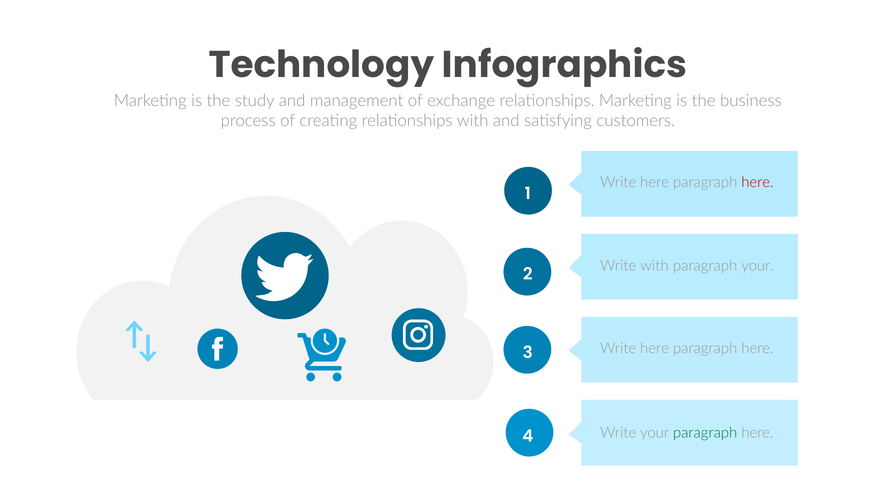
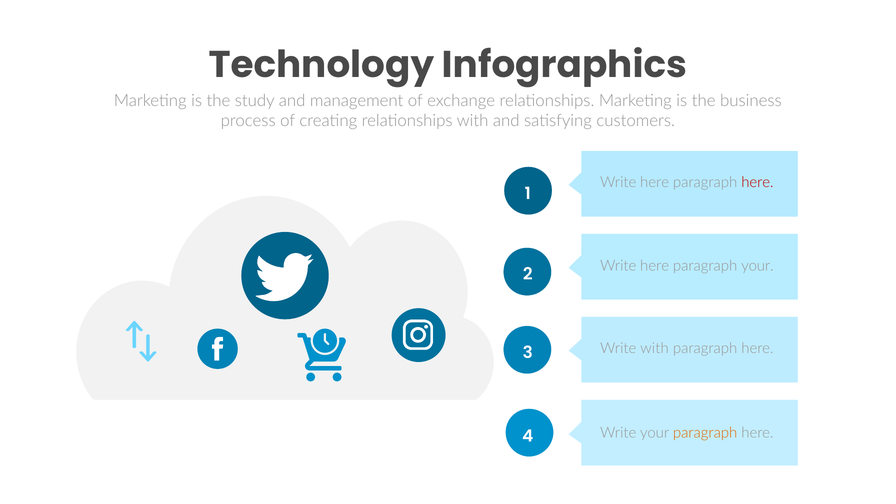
with at (655, 266): with -> here
here at (655, 348): here -> with
paragraph at (705, 433) colour: green -> orange
